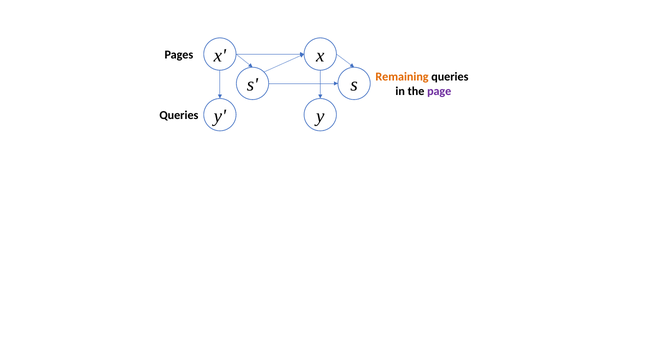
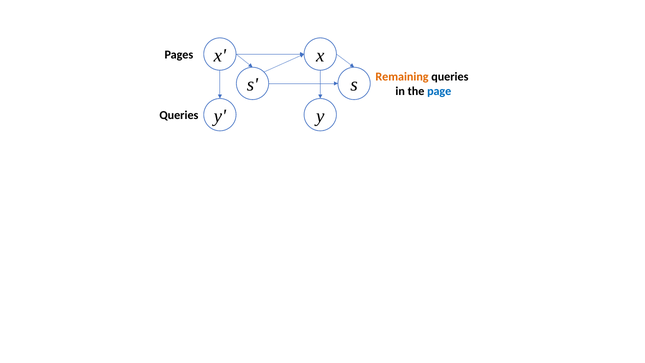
page colour: purple -> blue
